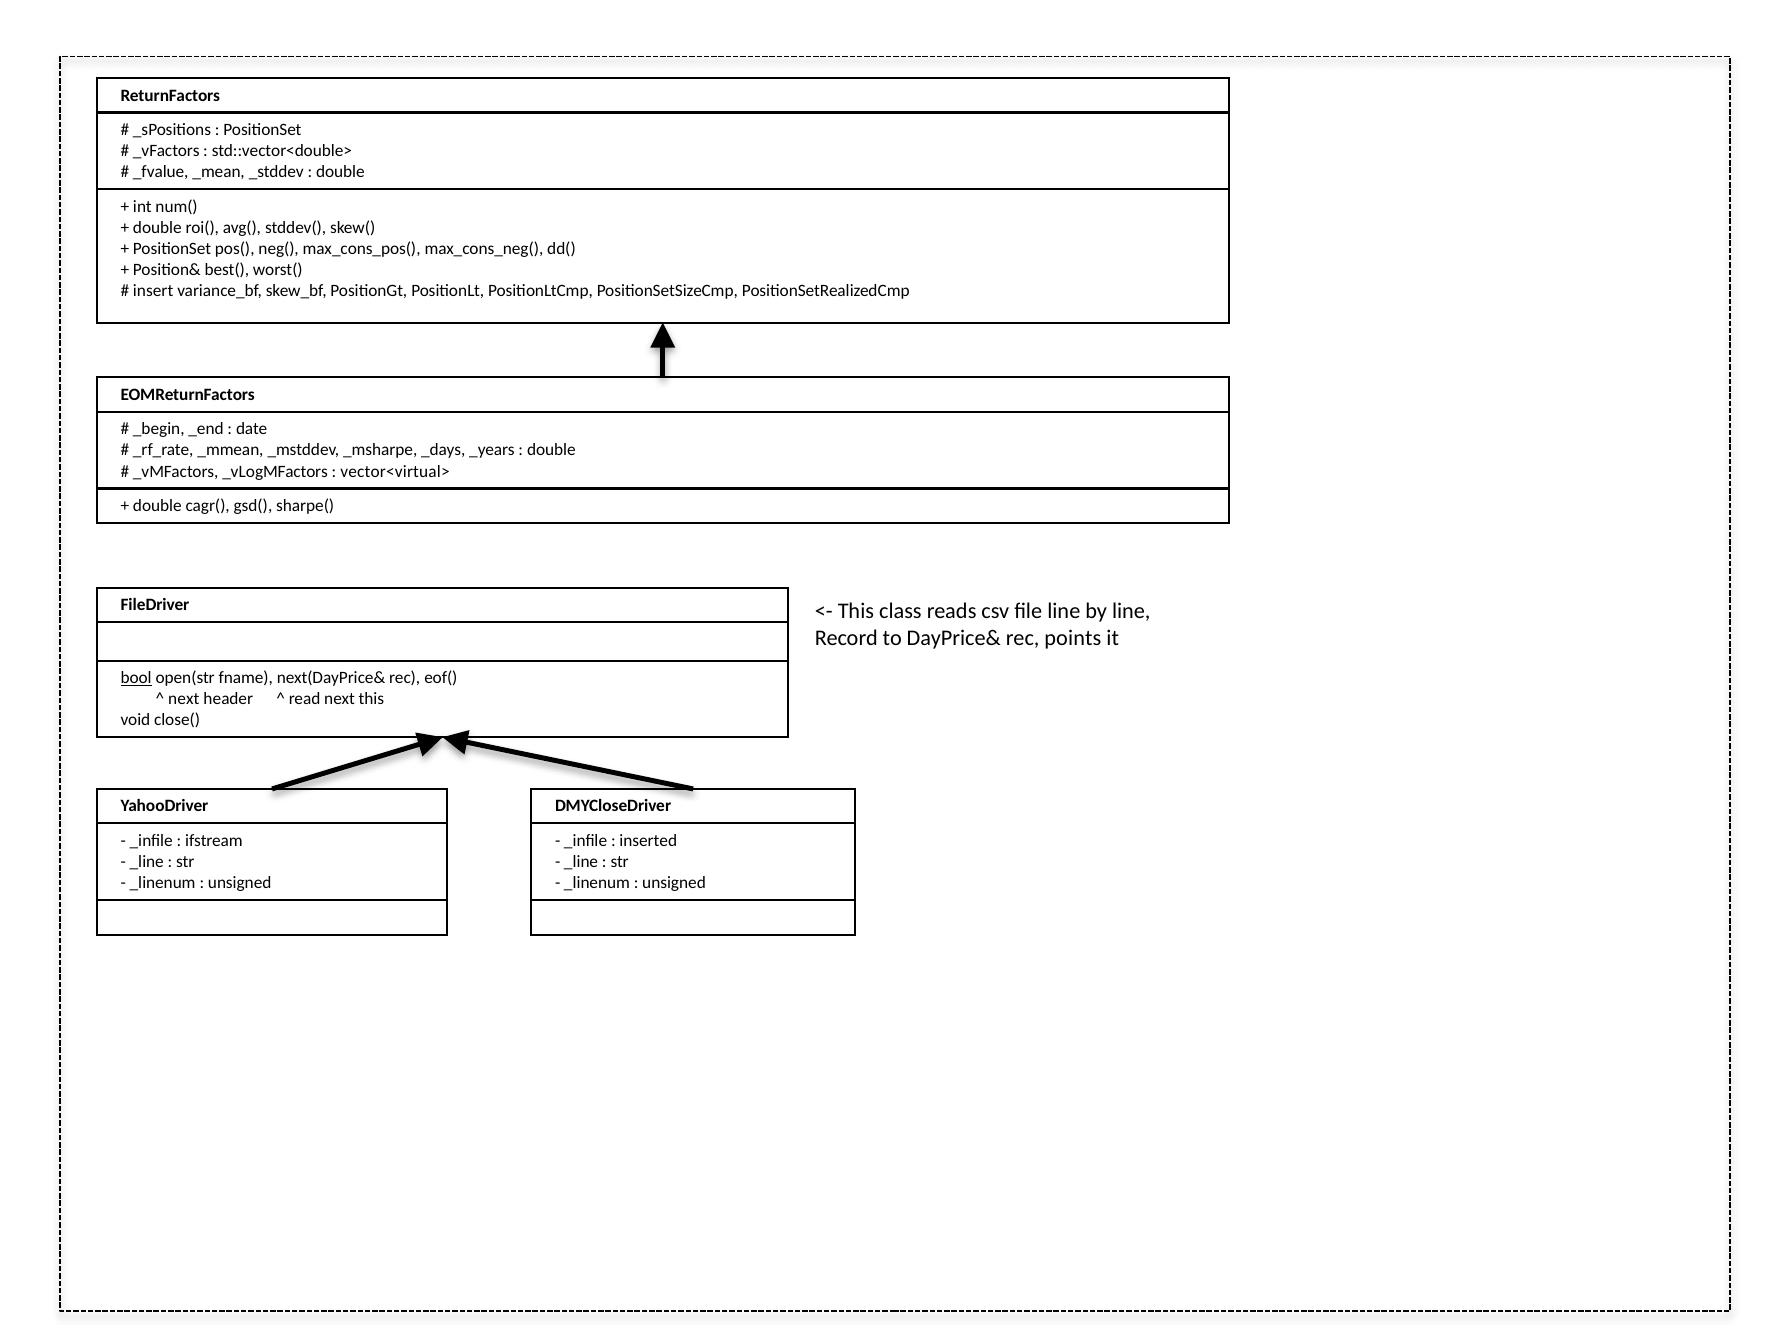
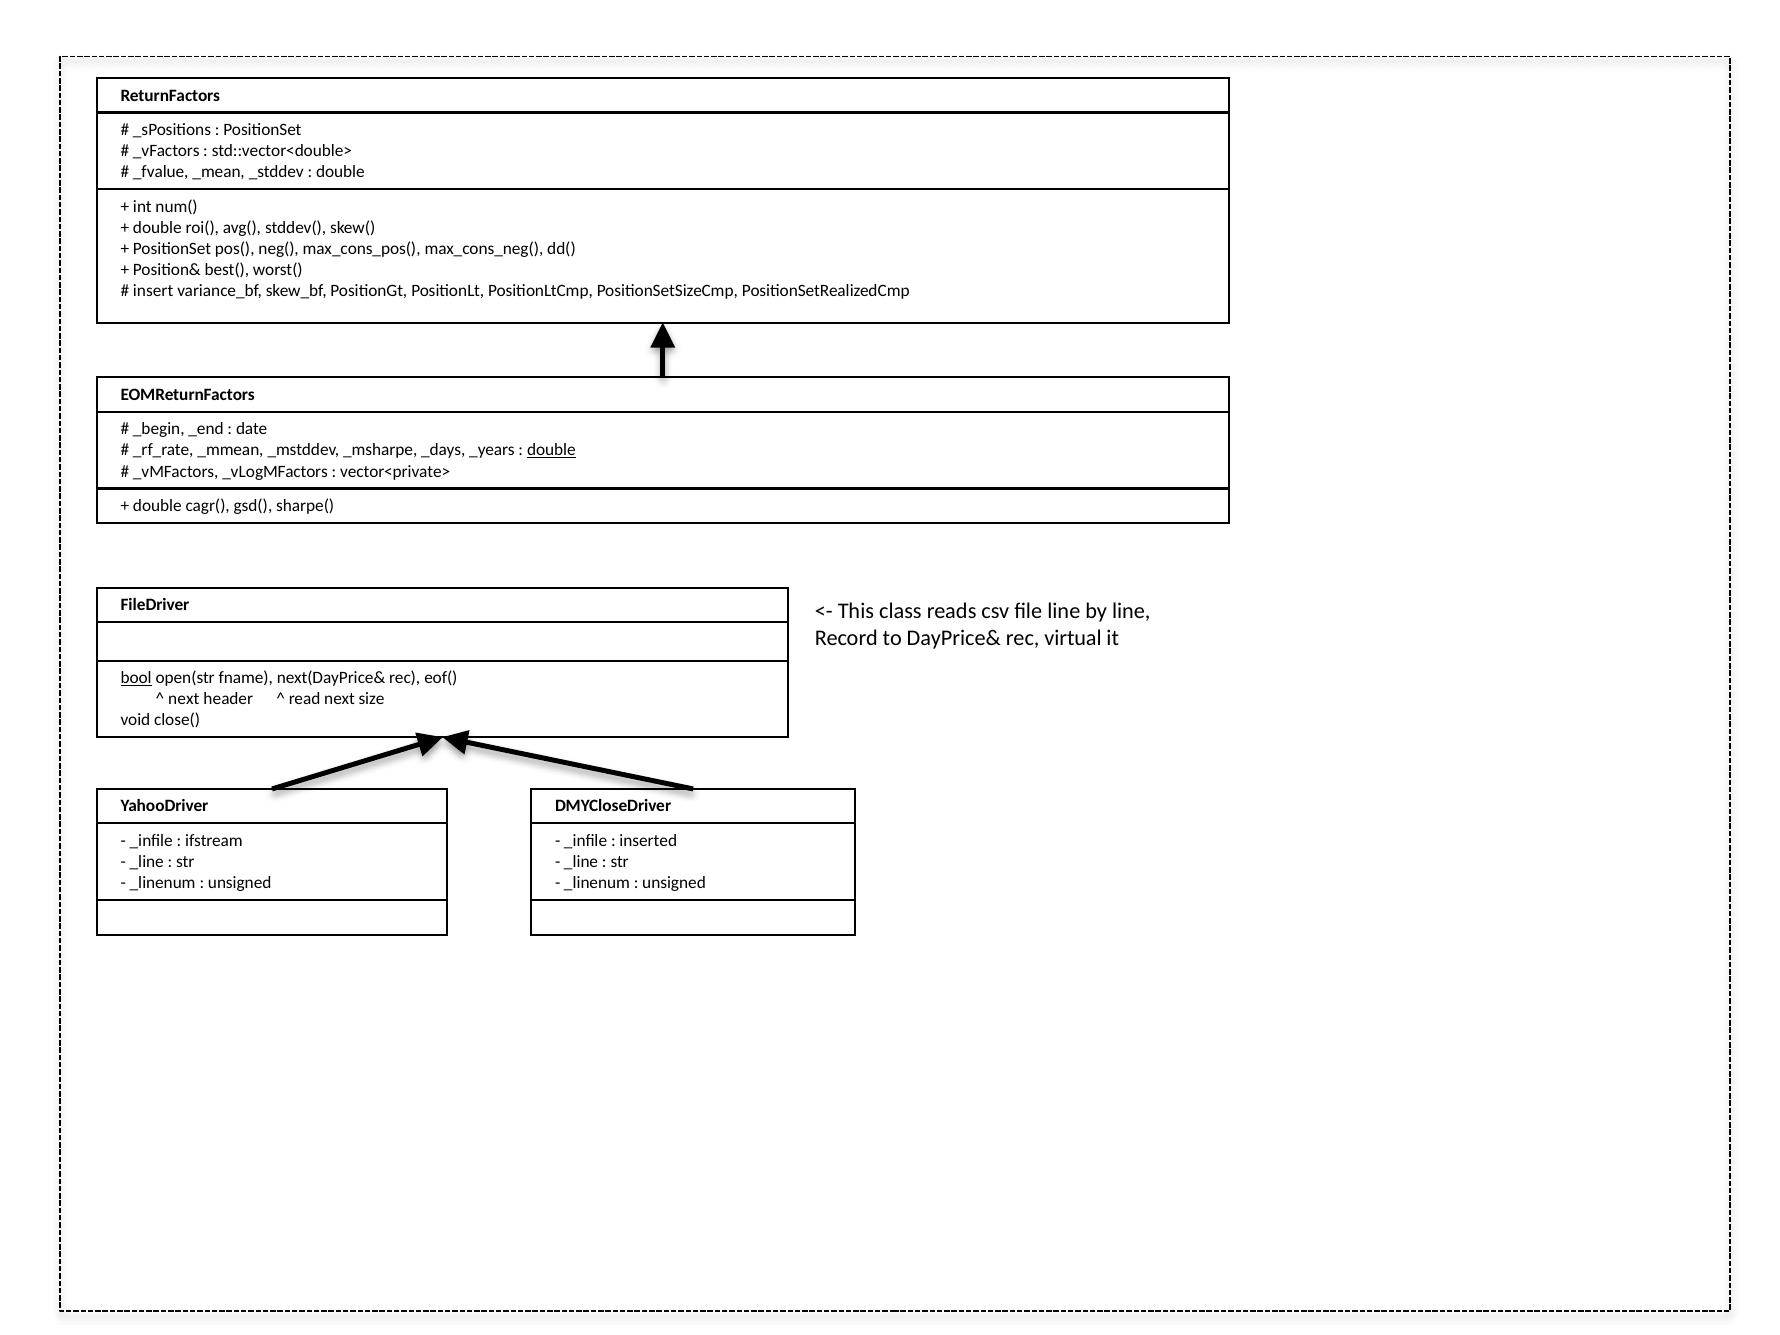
double at (551, 450) underline: none -> present
vector<virtual>: vector<virtual> -> vector<private>
points: points -> virtual
next this: this -> size
